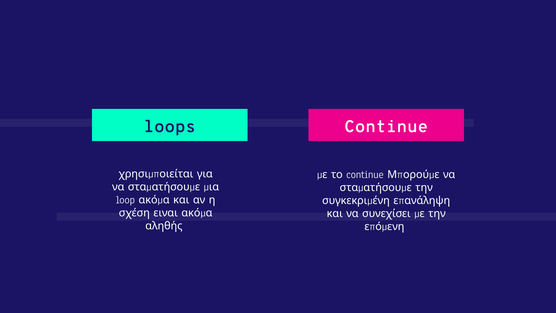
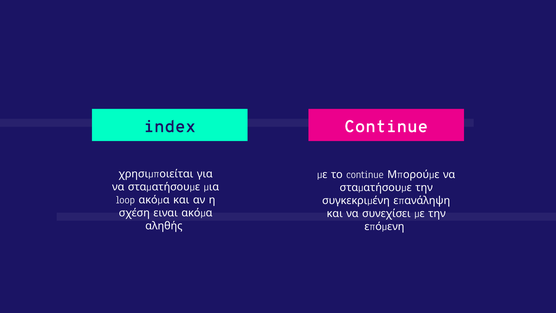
loops: loops -> index
